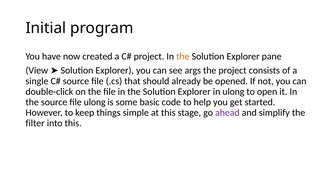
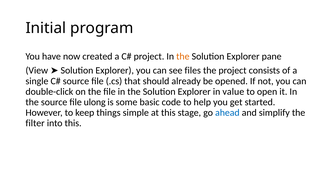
args: args -> files
in ulong: ulong -> value
ahead colour: purple -> blue
